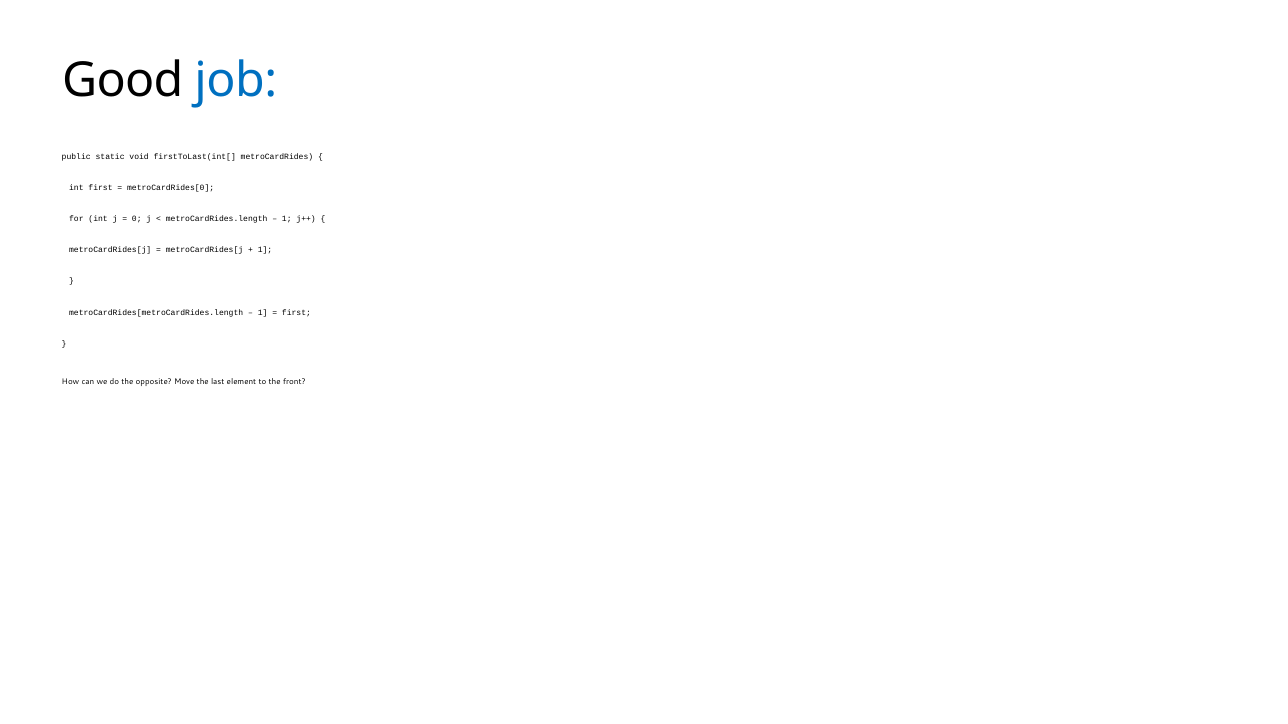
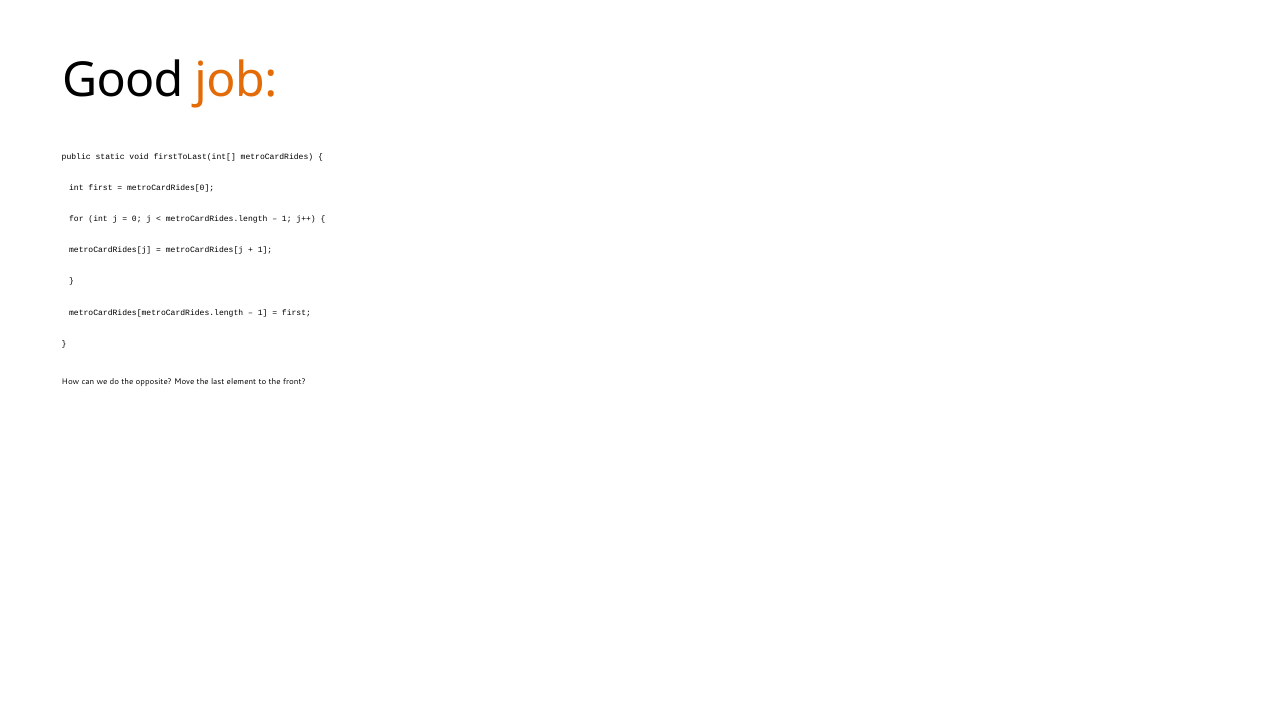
job colour: blue -> orange
